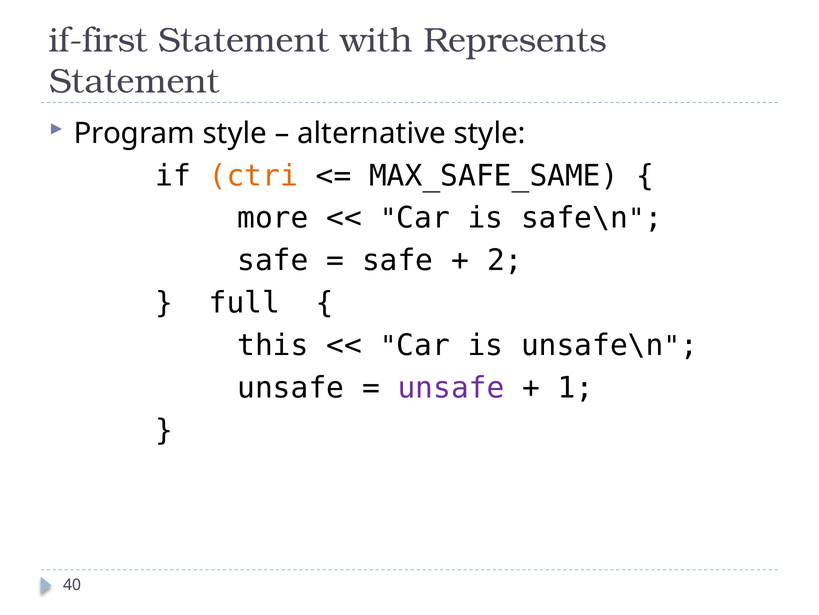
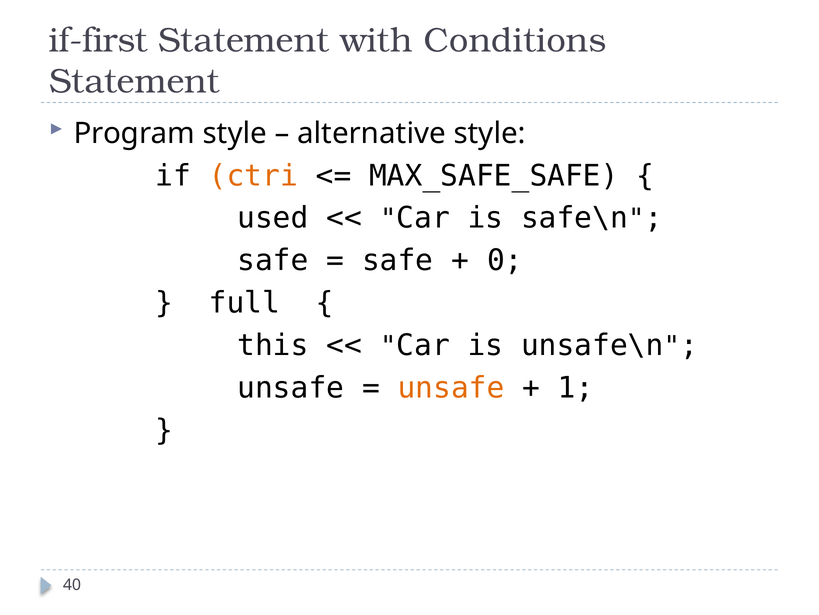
Represents: Represents -> Conditions
MAX_SAFE_SAME: MAX_SAFE_SAME -> MAX_SAFE_SAFE
more: more -> used
2: 2 -> 0
unsafe at (451, 388) colour: purple -> orange
